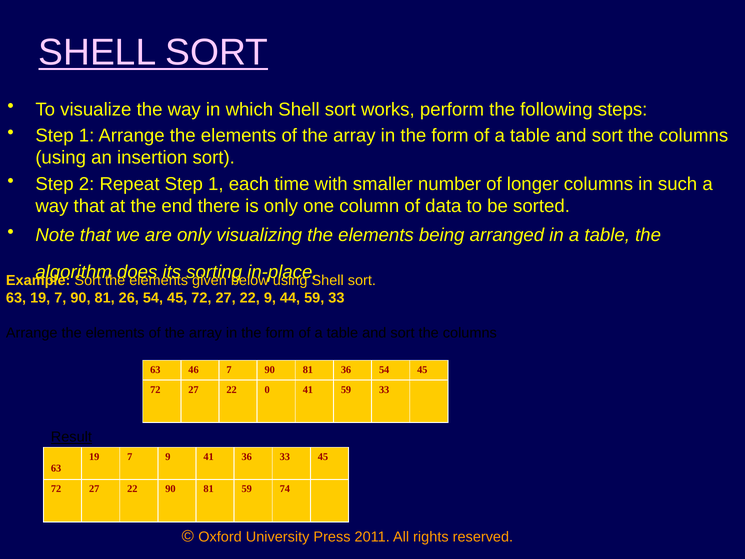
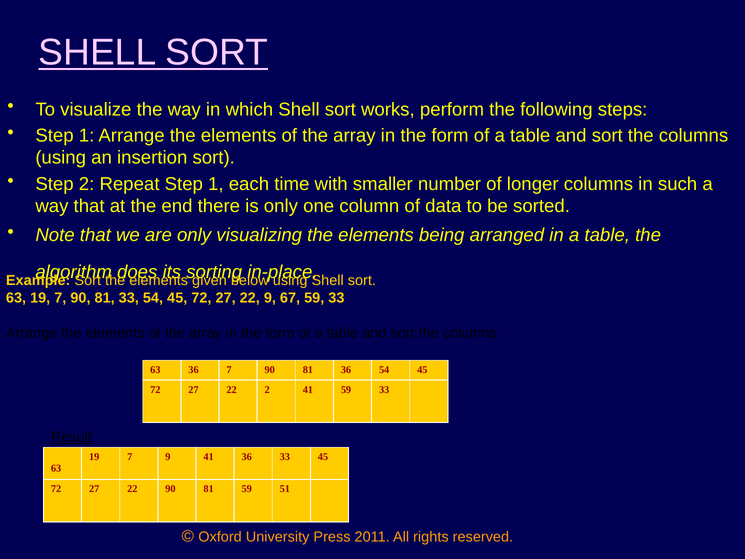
81 26: 26 -> 33
44: 44 -> 67
63 46: 46 -> 36
22 0: 0 -> 2
74: 74 -> 51
